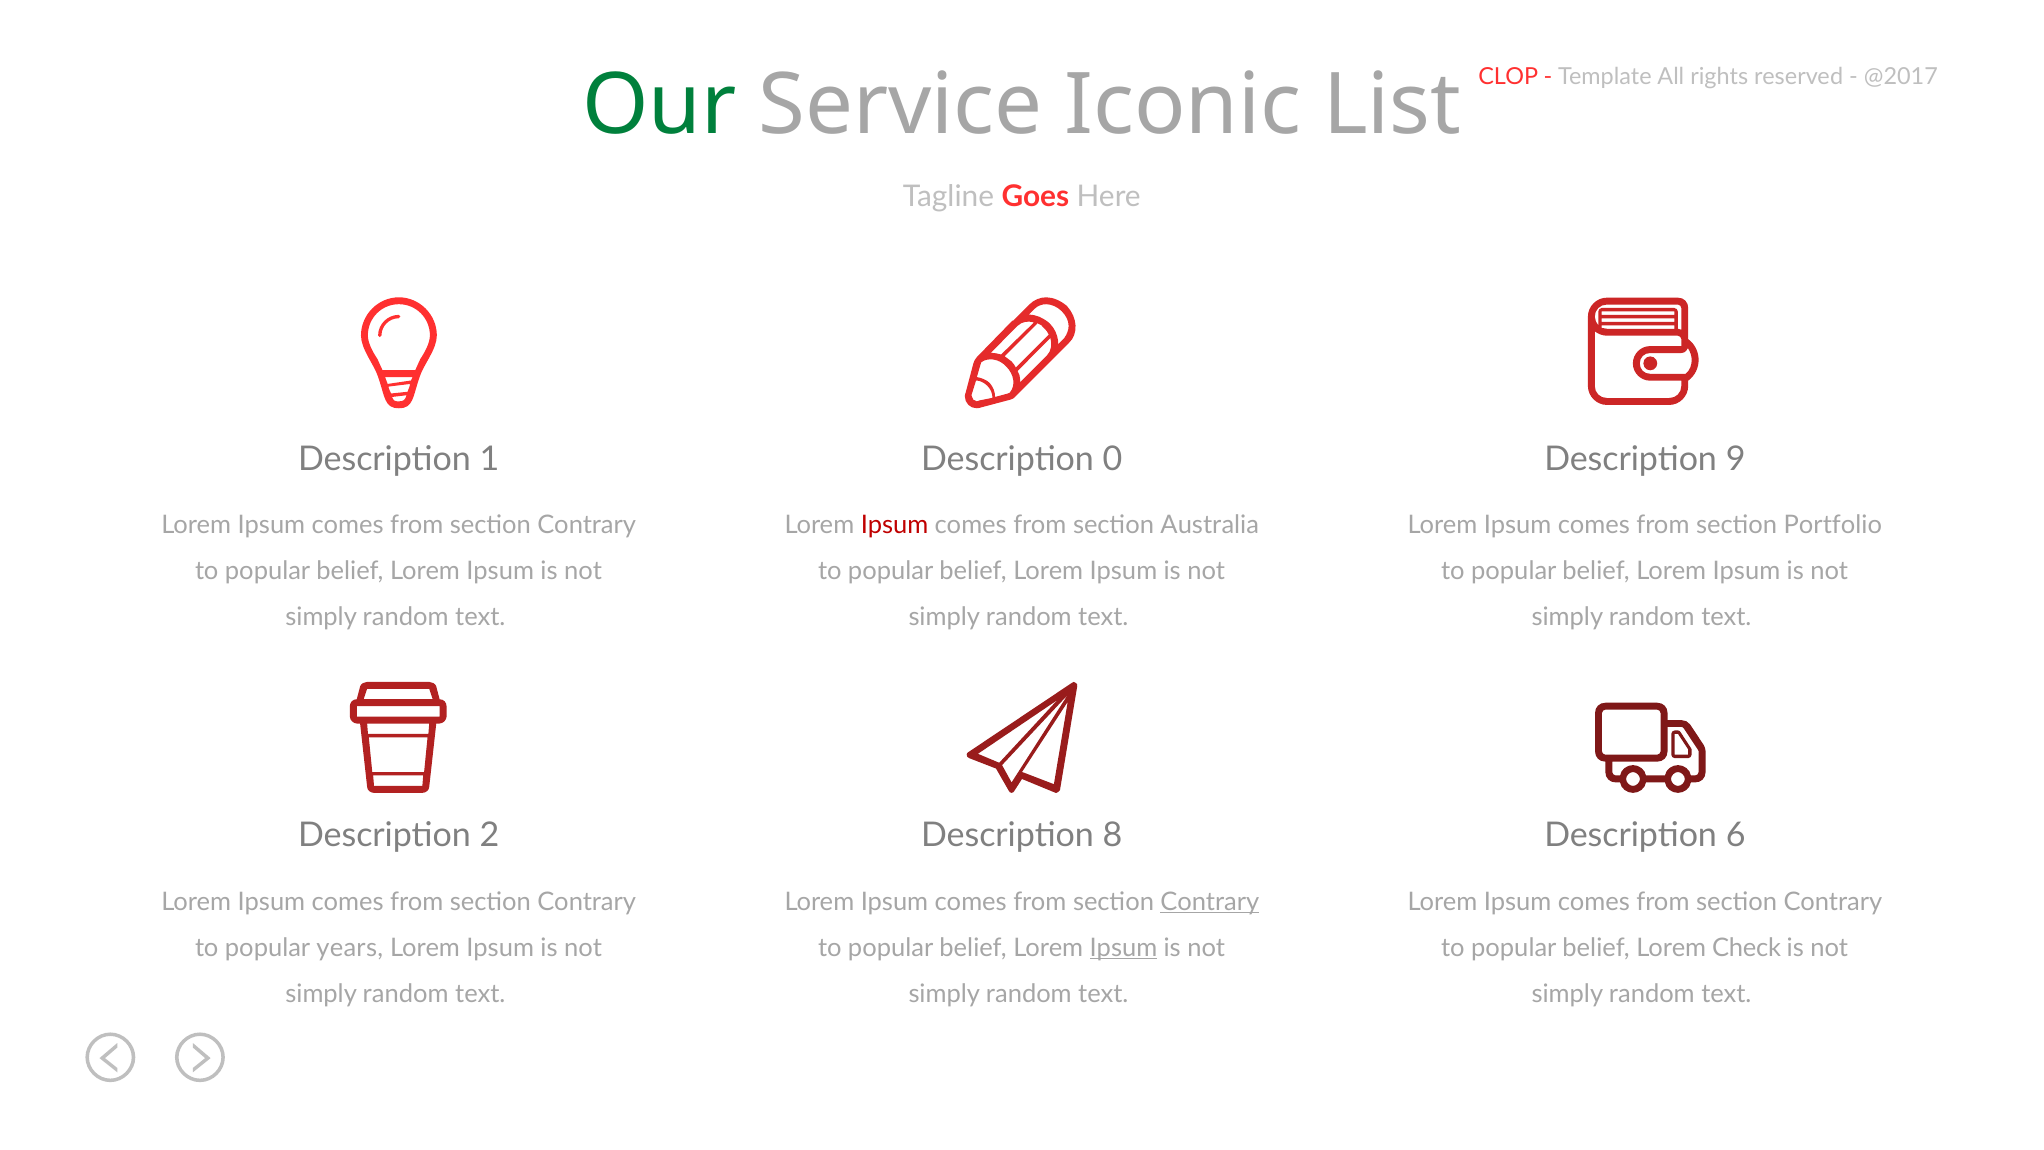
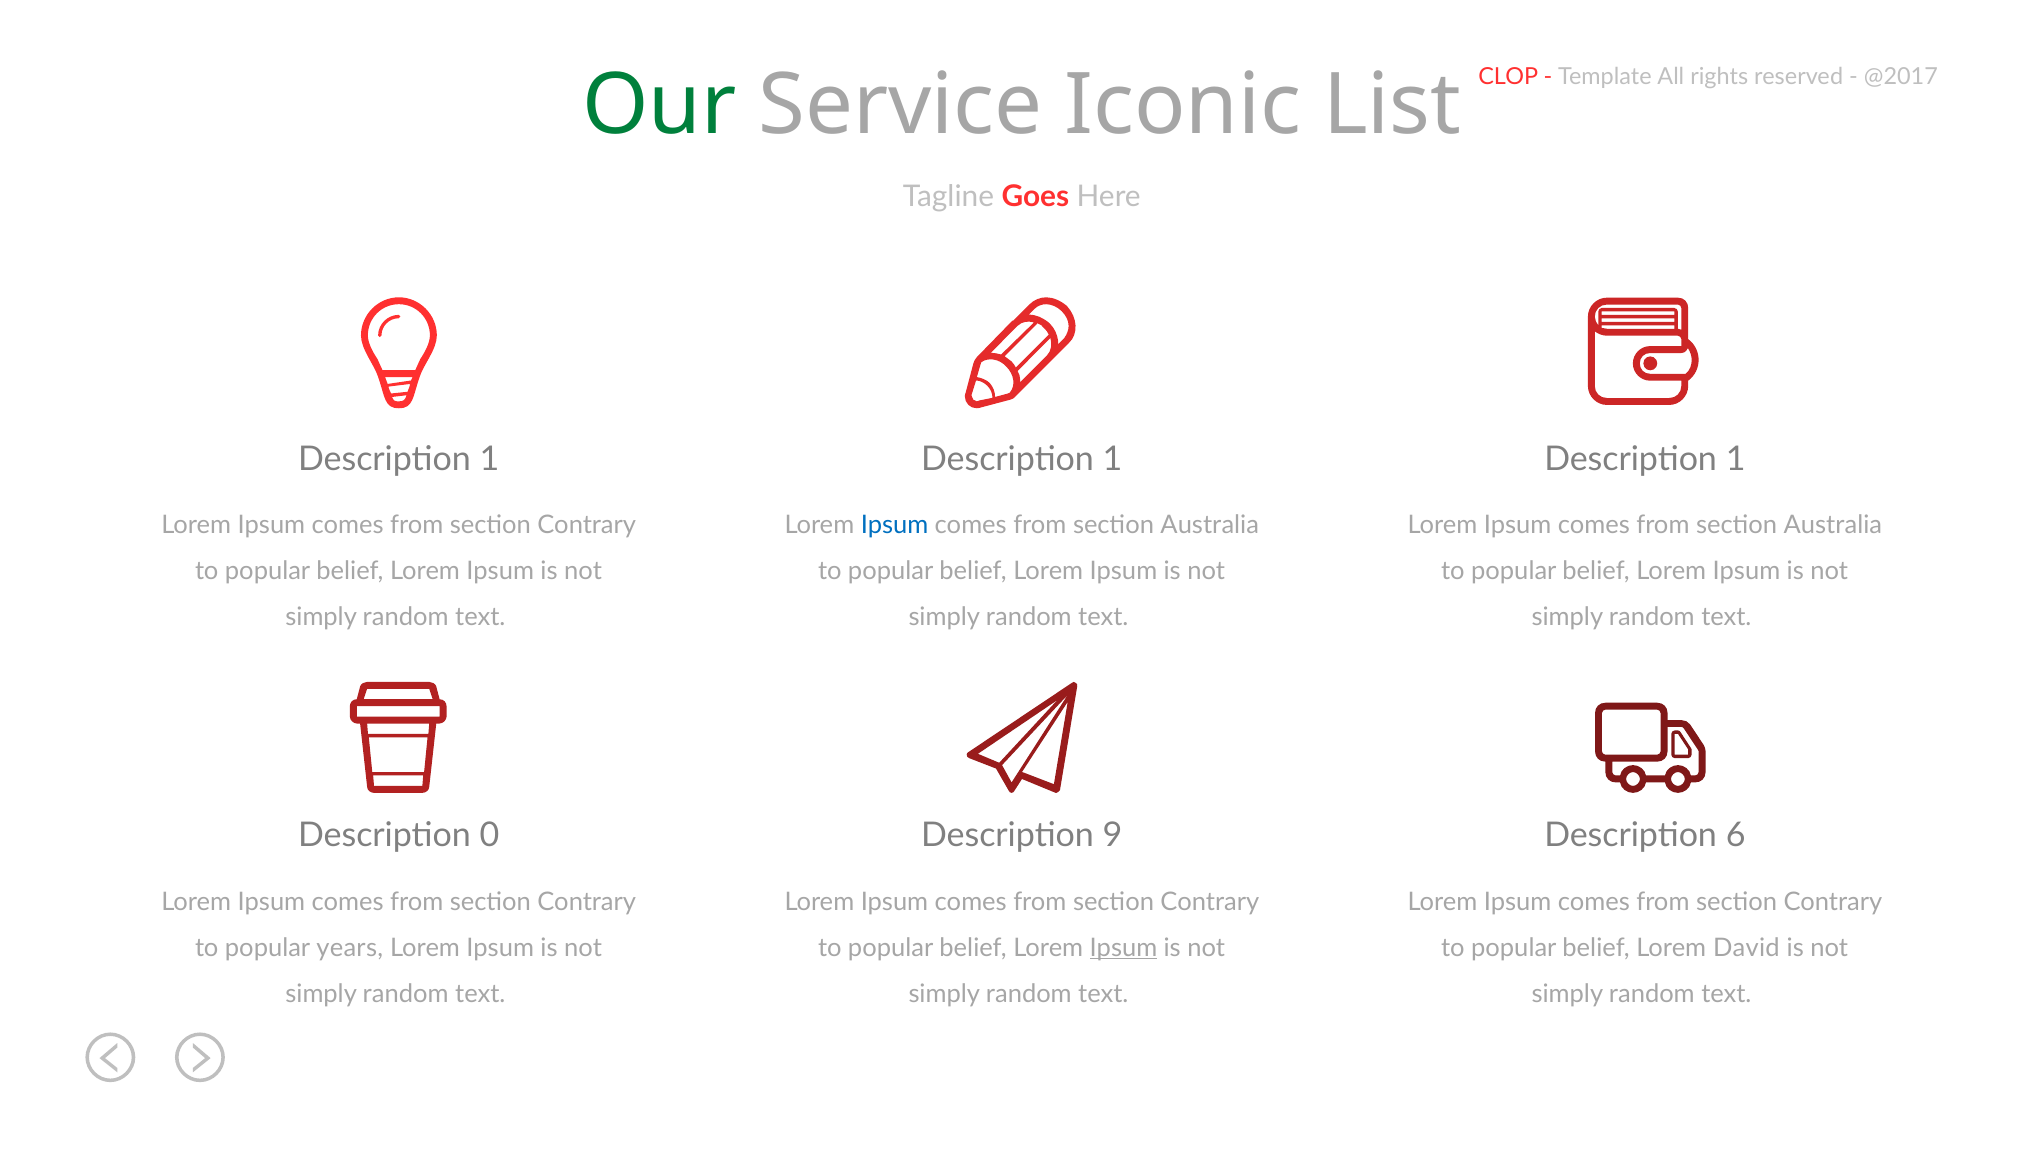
0 at (1113, 459): 0 -> 1
9 at (1736, 459): 9 -> 1
Ipsum at (895, 525) colour: red -> blue
Portfolio at (1833, 525): Portfolio -> Australia
2: 2 -> 0
8: 8 -> 9
Contrary at (1210, 902) underline: present -> none
Check: Check -> David
